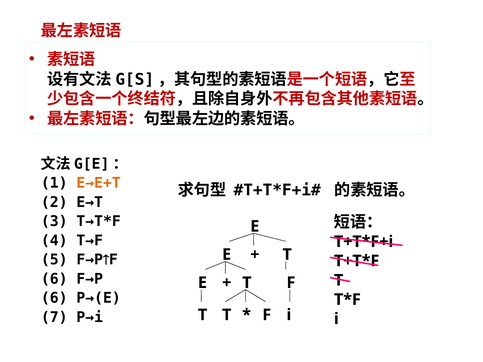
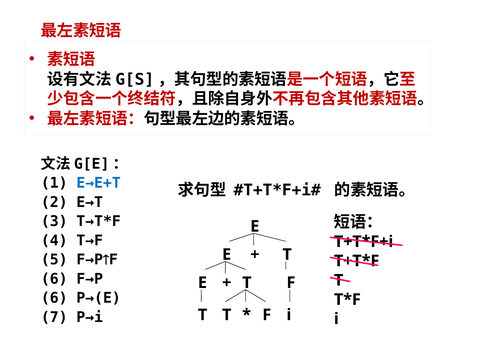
E→E+T colour: orange -> blue
